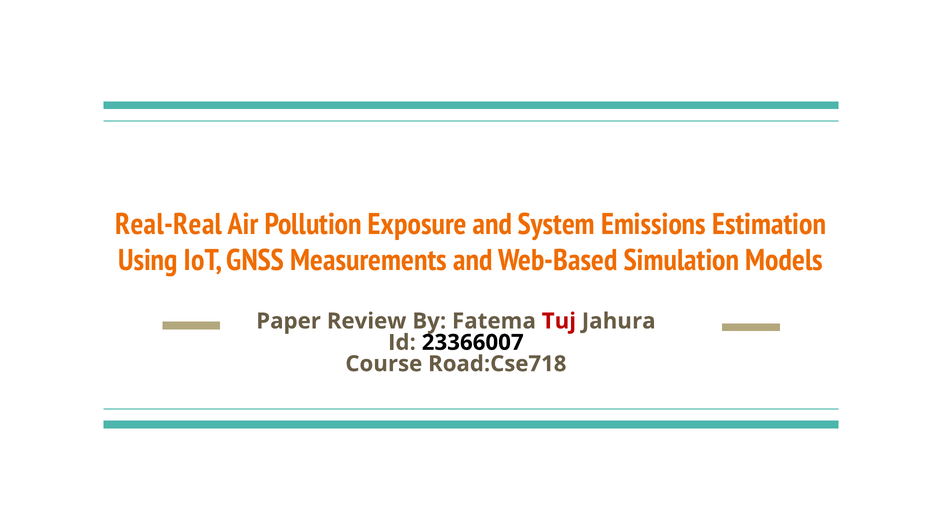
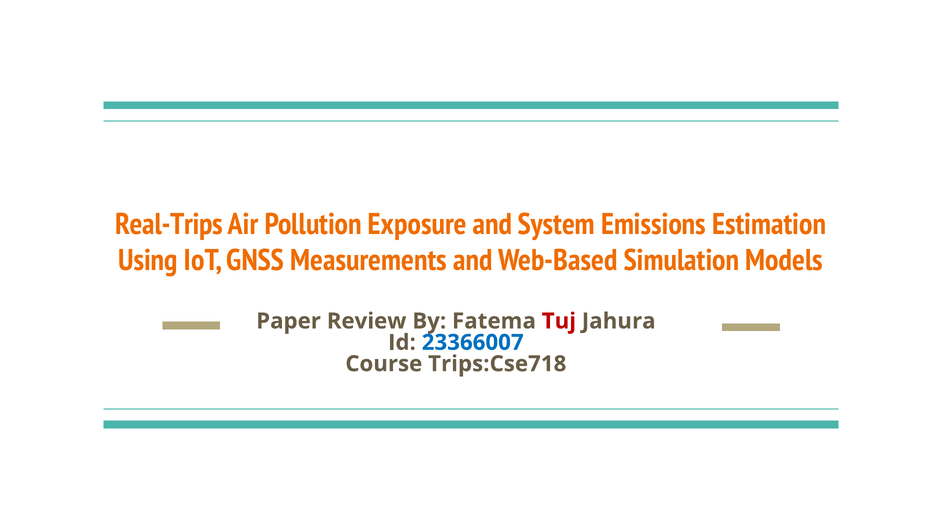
Real-Real: Real-Real -> Real-Trips
23366007 colour: black -> blue
Road:Cse718: Road:Cse718 -> Trips:Cse718
